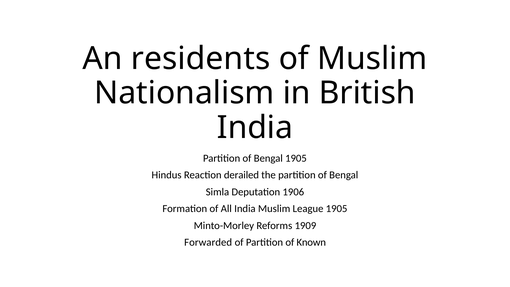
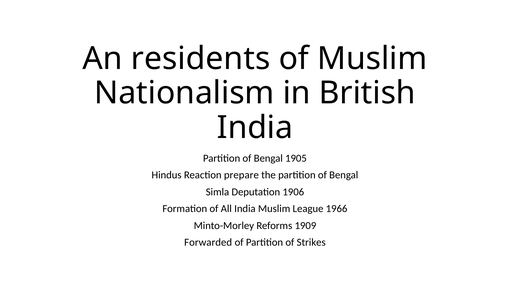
derailed: derailed -> prepare
League 1905: 1905 -> 1966
Known: Known -> Strikes
